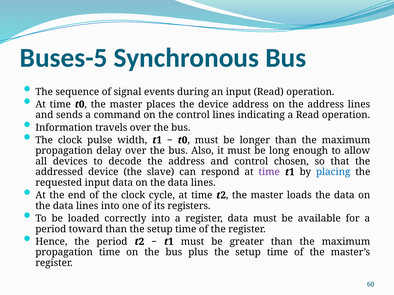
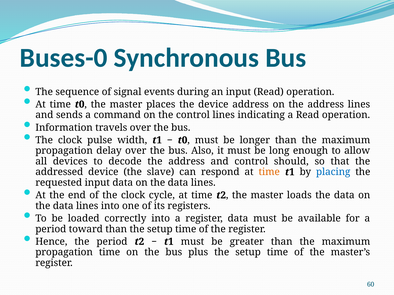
Buses-5: Buses-5 -> Buses-0
chosen: chosen -> should
time at (269, 172) colour: purple -> orange
